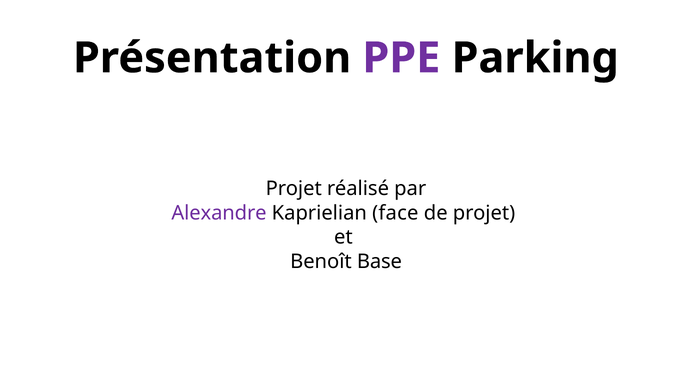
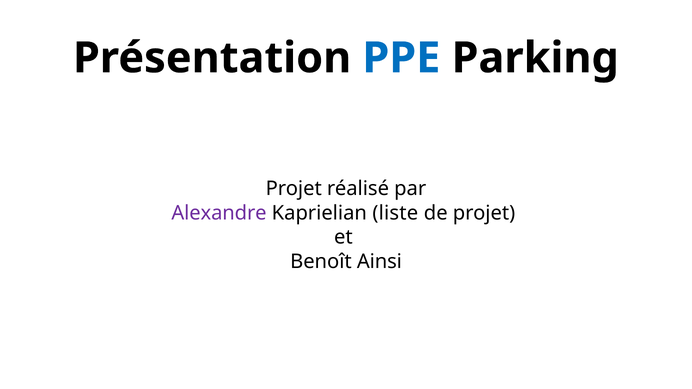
PPE colour: purple -> blue
face: face -> liste
Base: Base -> Ainsi
